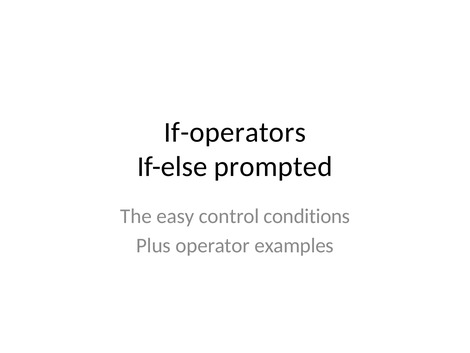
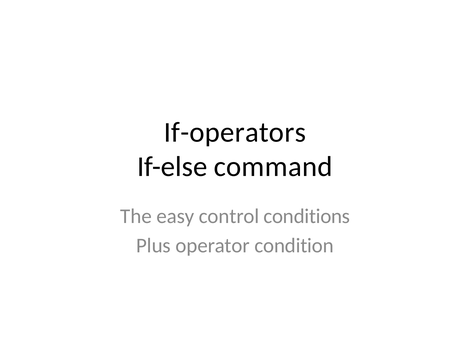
prompted: prompted -> command
examples: examples -> condition
